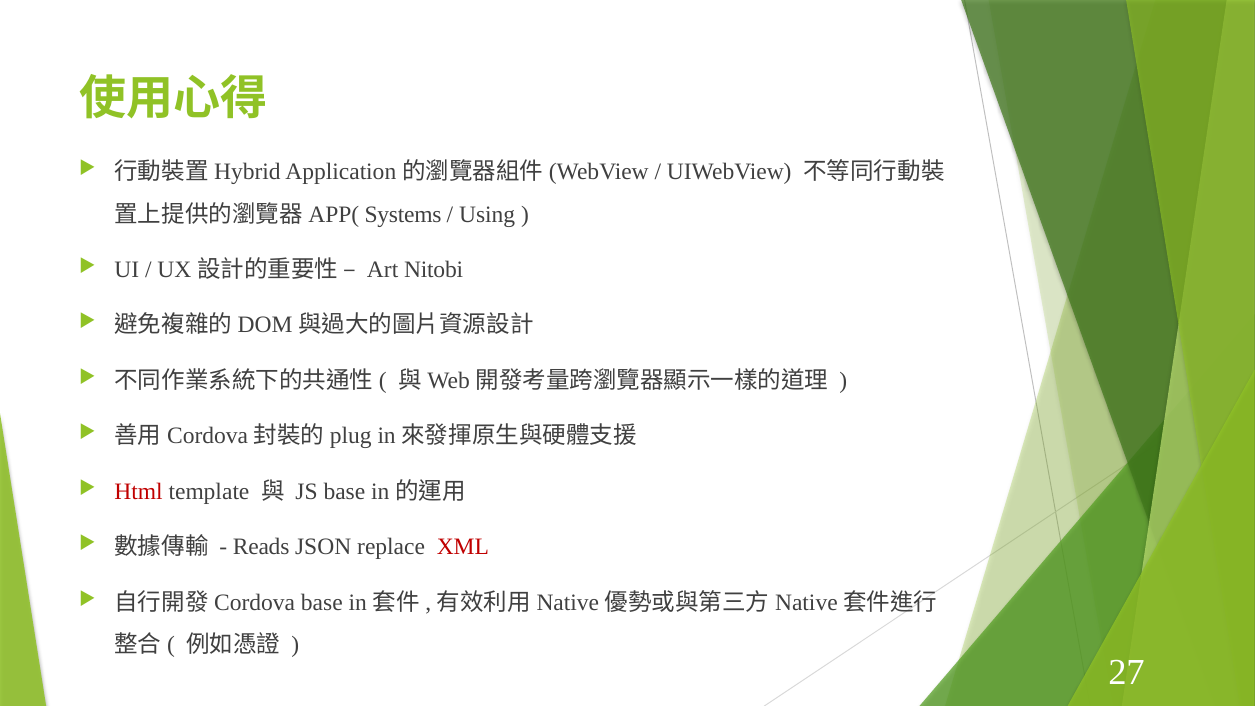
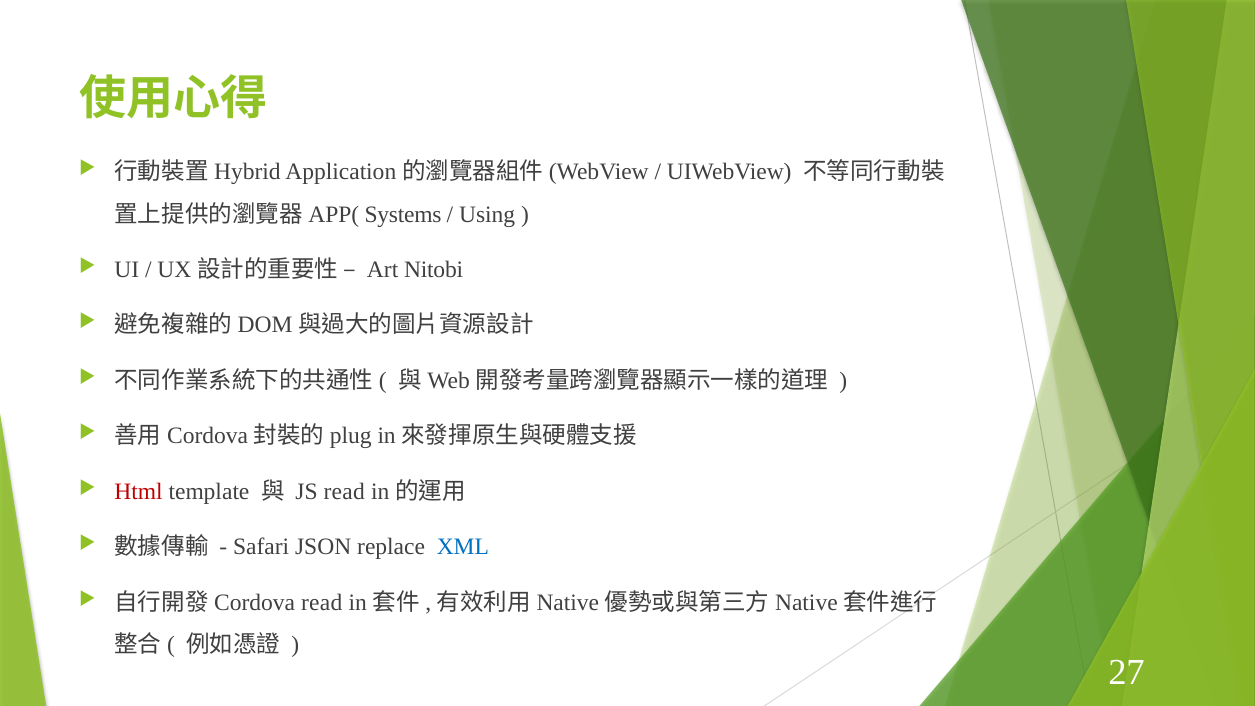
JS base: base -> read
Reads: Reads -> Safari
XML colour: red -> blue
base at (322, 602): base -> read
